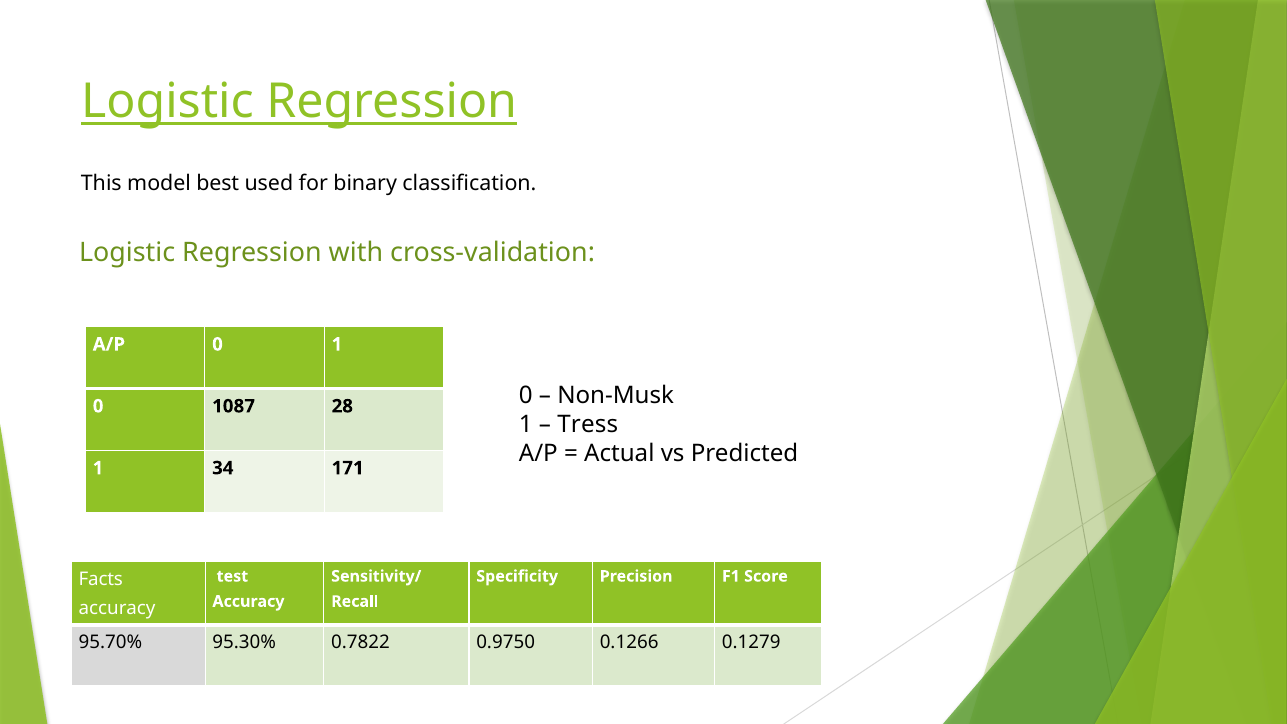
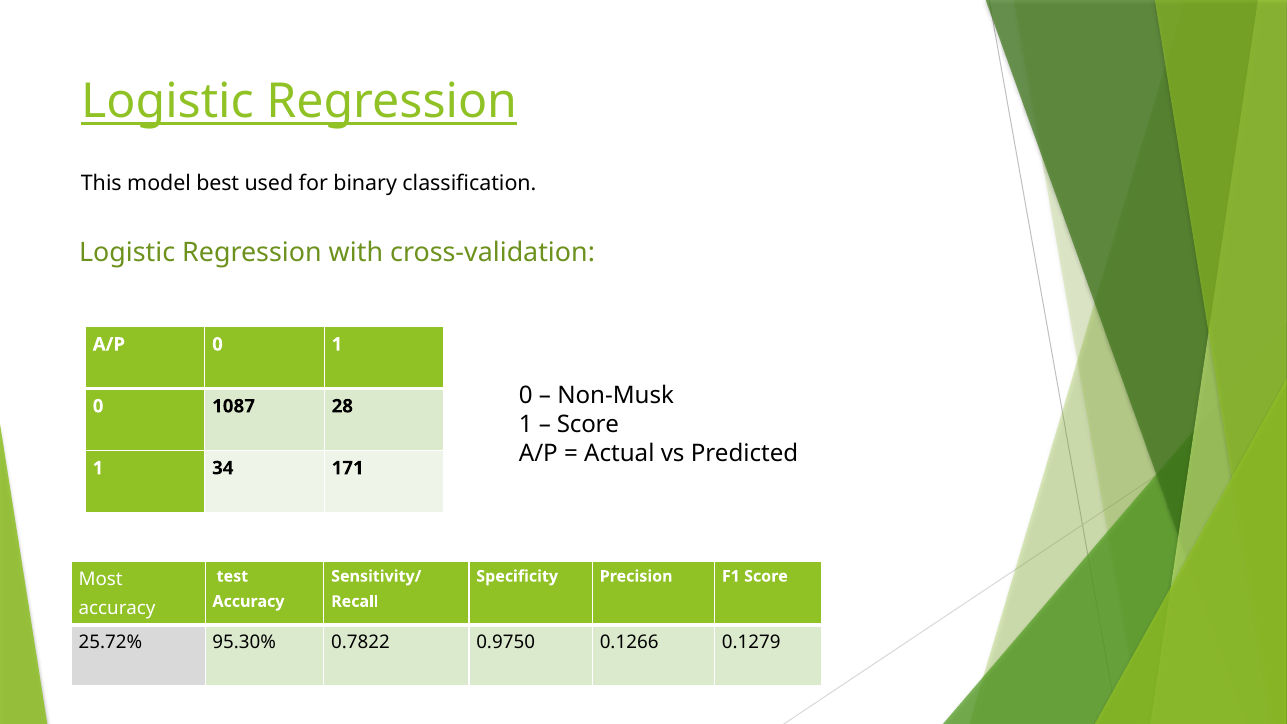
Tress at (588, 425): Tress -> Score
Facts: Facts -> Most
95.70%: 95.70% -> 25.72%
